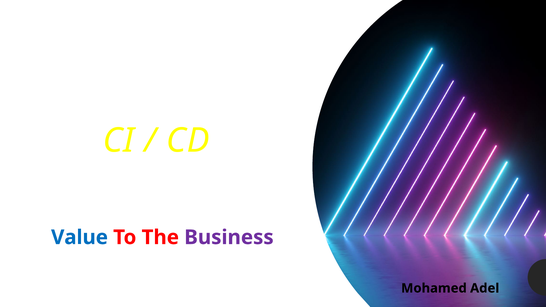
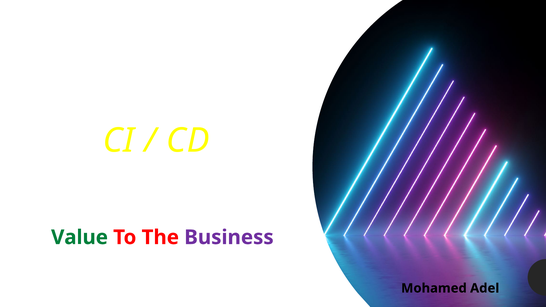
Value colour: blue -> green
